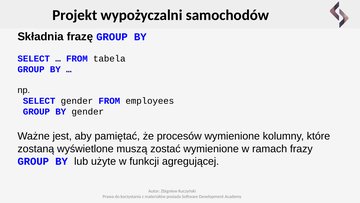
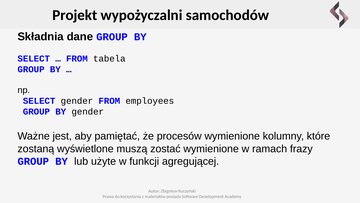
frazę: frazę -> dane
